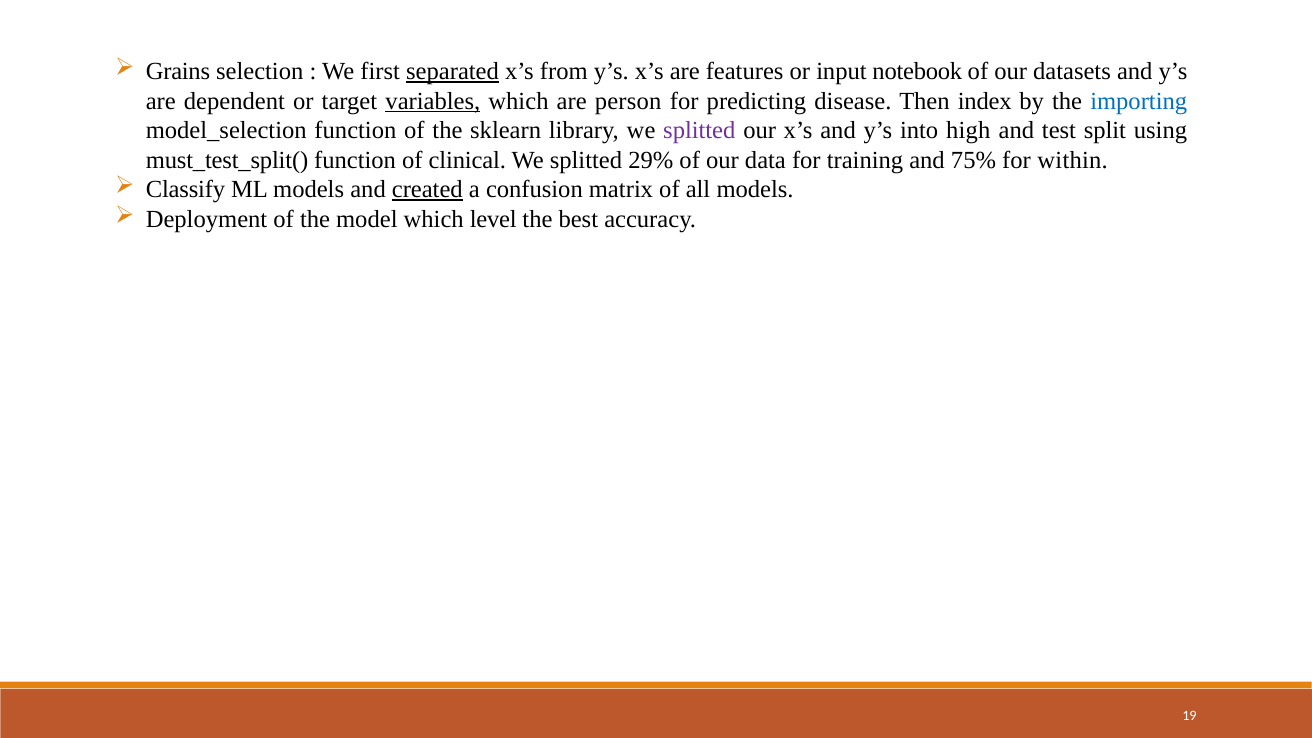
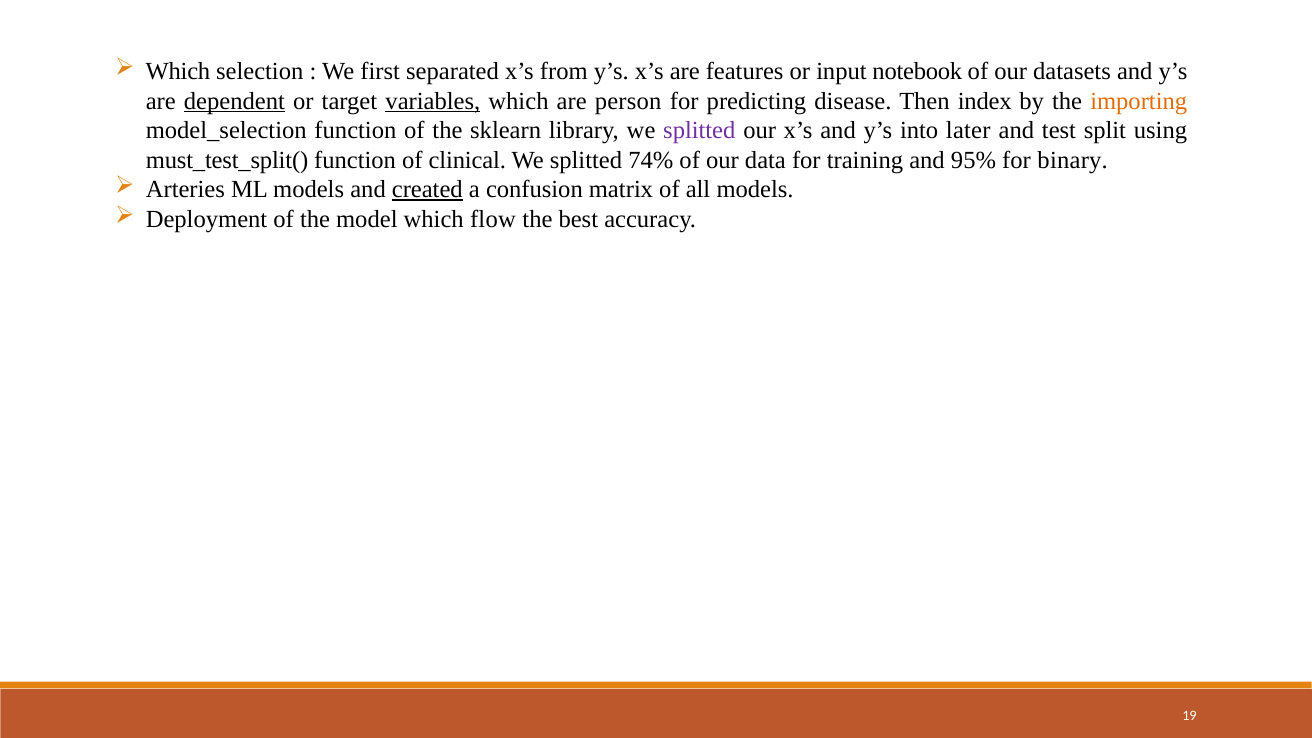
Grains at (178, 72): Grains -> Which
separated underline: present -> none
dependent underline: none -> present
importing colour: blue -> orange
high: high -> later
29%: 29% -> 74%
75%: 75% -> 95%
within: within -> binary
Classify: Classify -> Arteries
level: level -> flow
